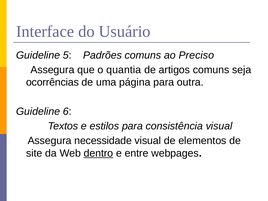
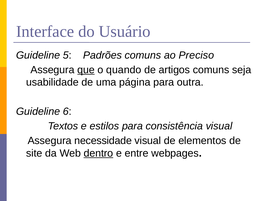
que underline: none -> present
quantia: quantia -> quando
ocorrências: ocorrências -> usabilidade
